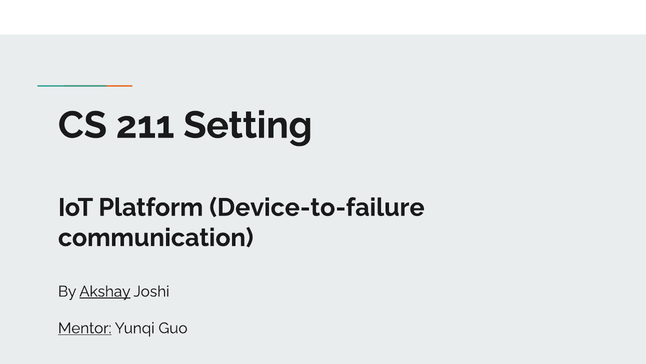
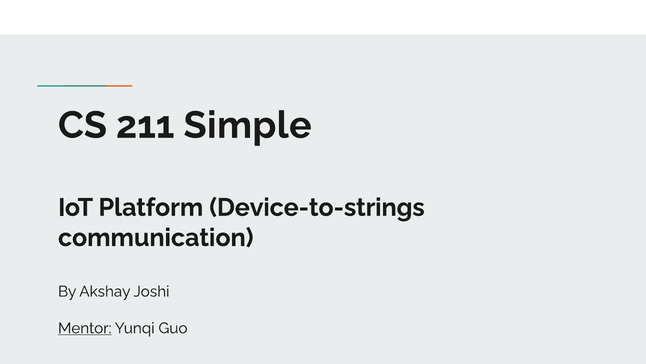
Setting: Setting -> Simple
Device-to-failure: Device-to-failure -> Device-to-strings
Akshay underline: present -> none
